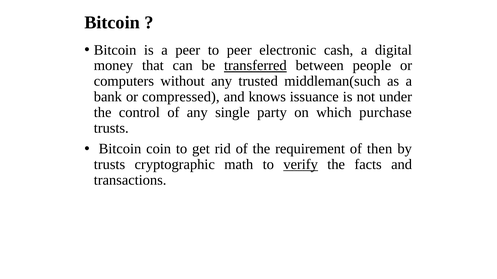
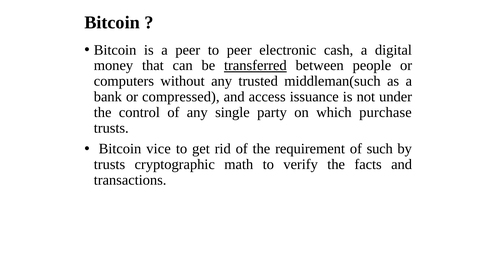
knows: knows -> access
coin: coin -> vice
then: then -> such
verify underline: present -> none
